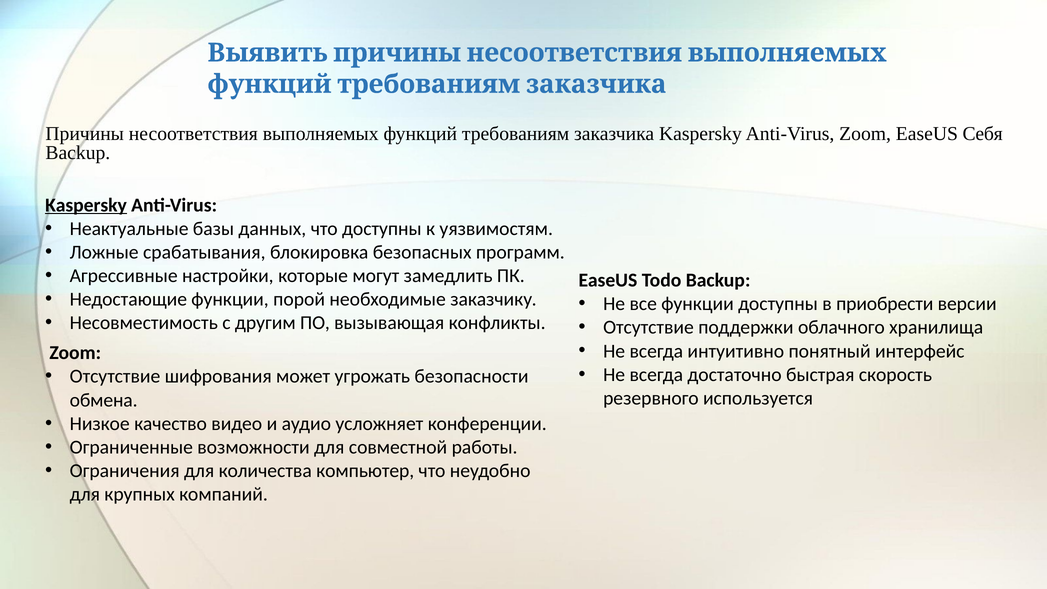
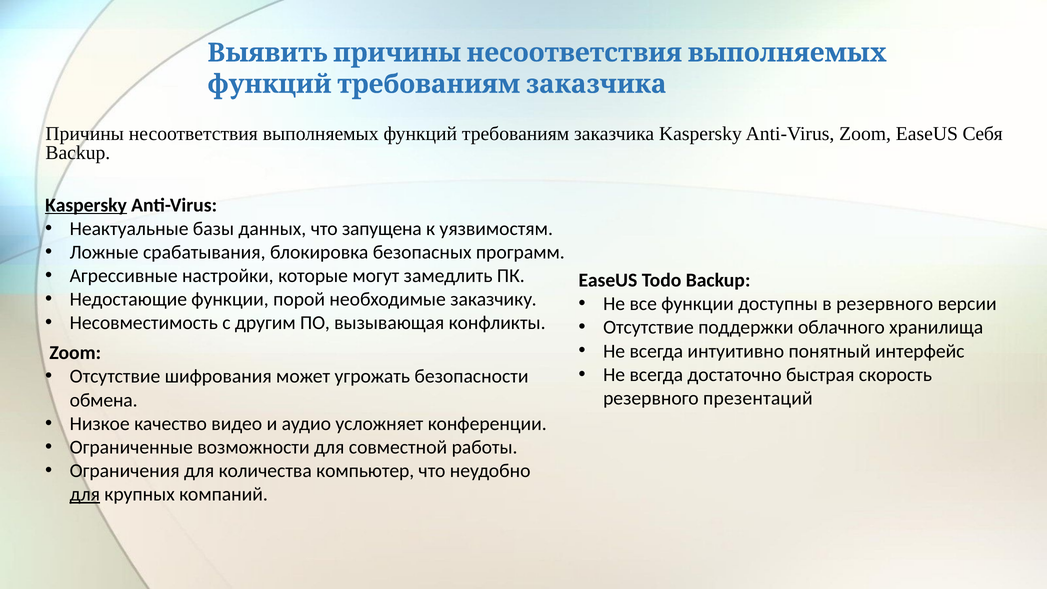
что доступны: доступны -> запущена
в приобрести: приобрести -> резервного
используется: используется -> презентаций
для at (85, 494) underline: none -> present
